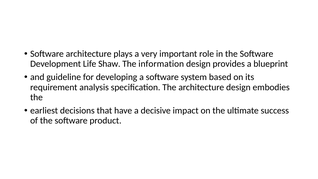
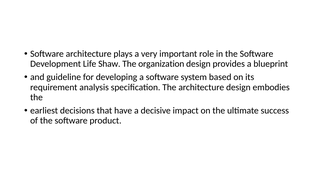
information: information -> organization
